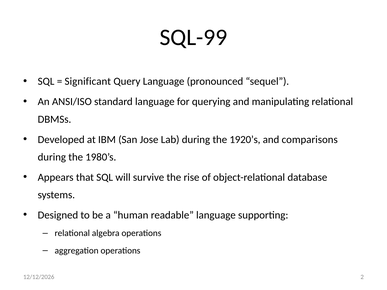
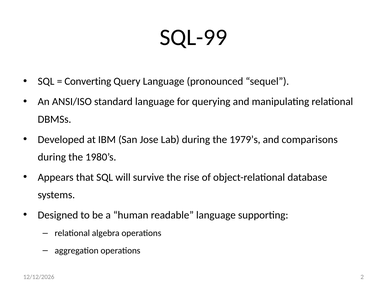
Significant: Significant -> Converting
1920’s: 1920’s -> 1979’s
